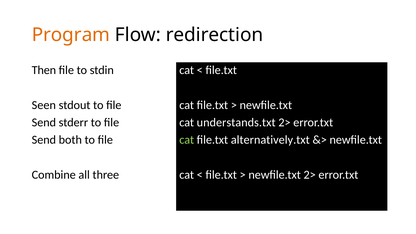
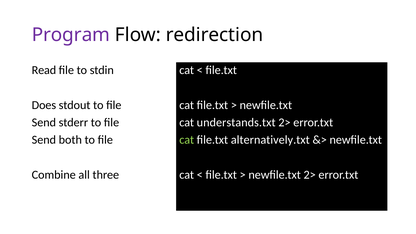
Program colour: orange -> purple
Then: Then -> Read
Seen: Seen -> Does
